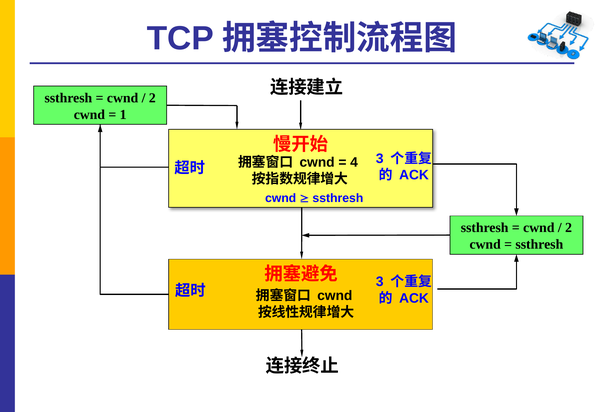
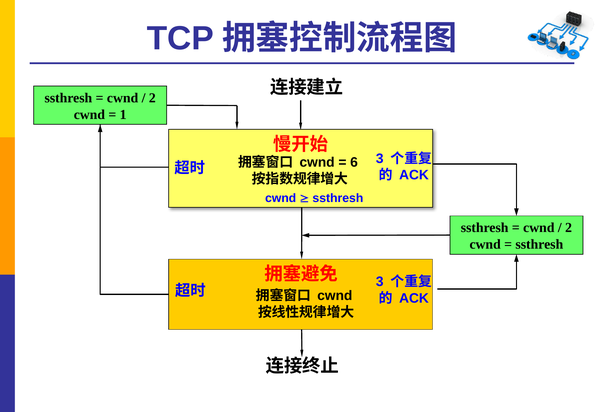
4: 4 -> 6
